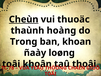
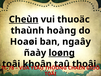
Trong: Trong -> Hoaøi
khoan: khoan -> ngaây
loøng underline: none -> present
